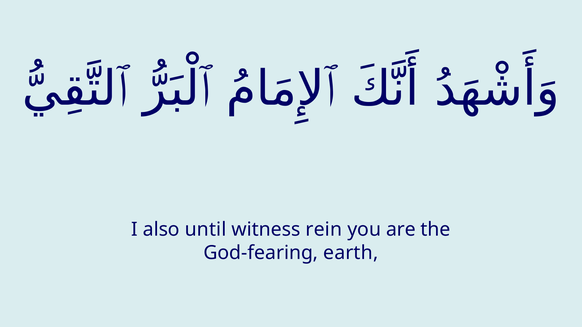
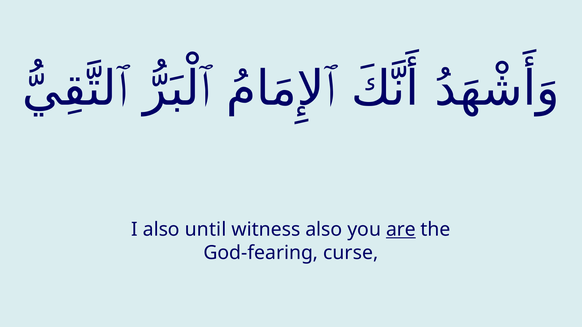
witness rein: rein -> also
are underline: none -> present
earth: earth -> curse
